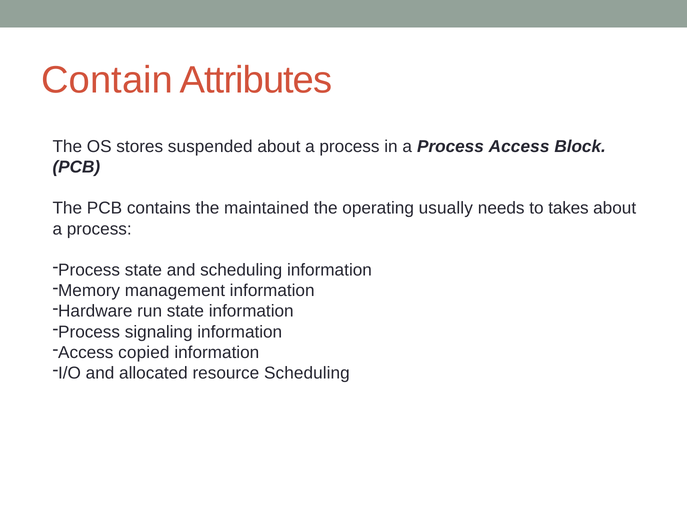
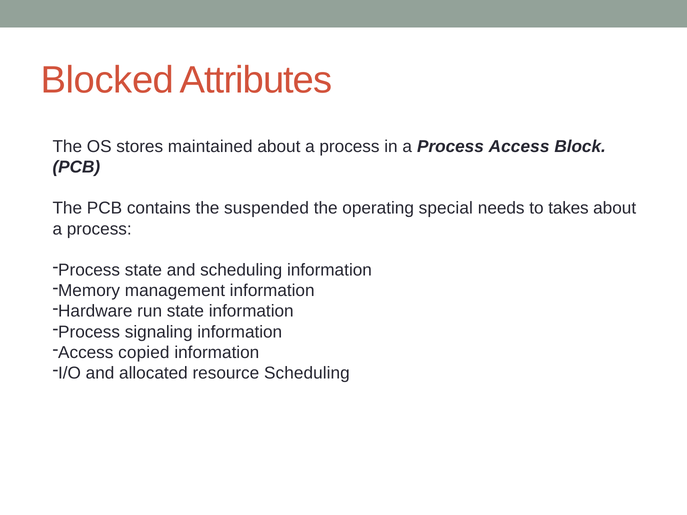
Contain: Contain -> Blocked
suspended: suspended -> maintained
maintained: maintained -> suspended
usually: usually -> special
